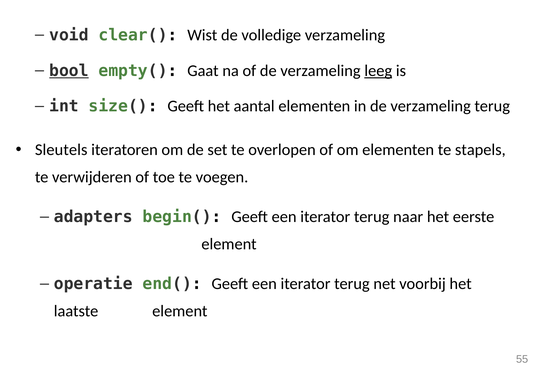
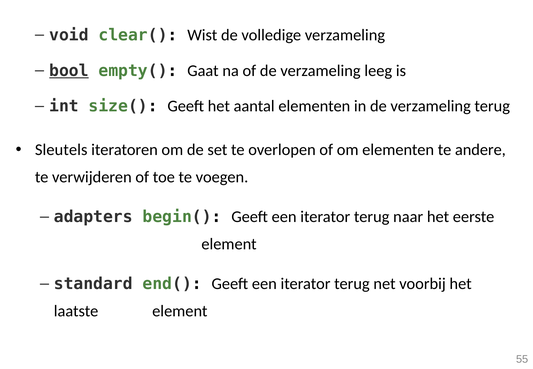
leeg underline: present -> none
stapels: stapels -> andere
operatie: operatie -> standard
